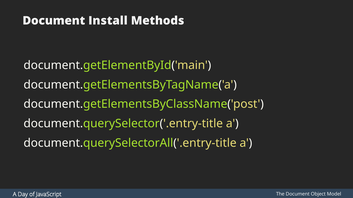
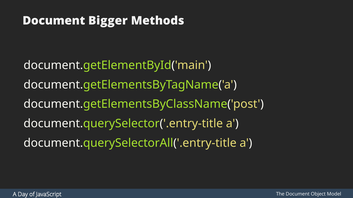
Install: Install -> Bigger
